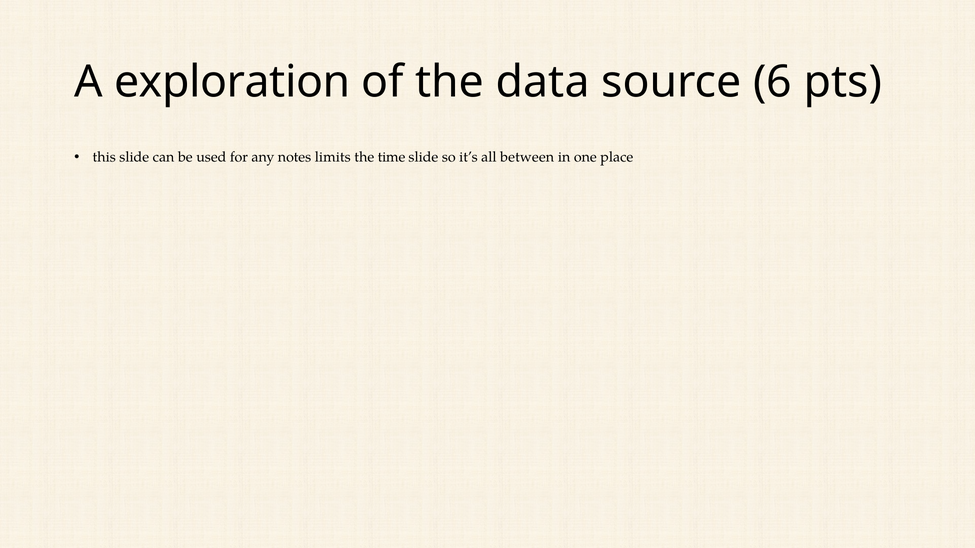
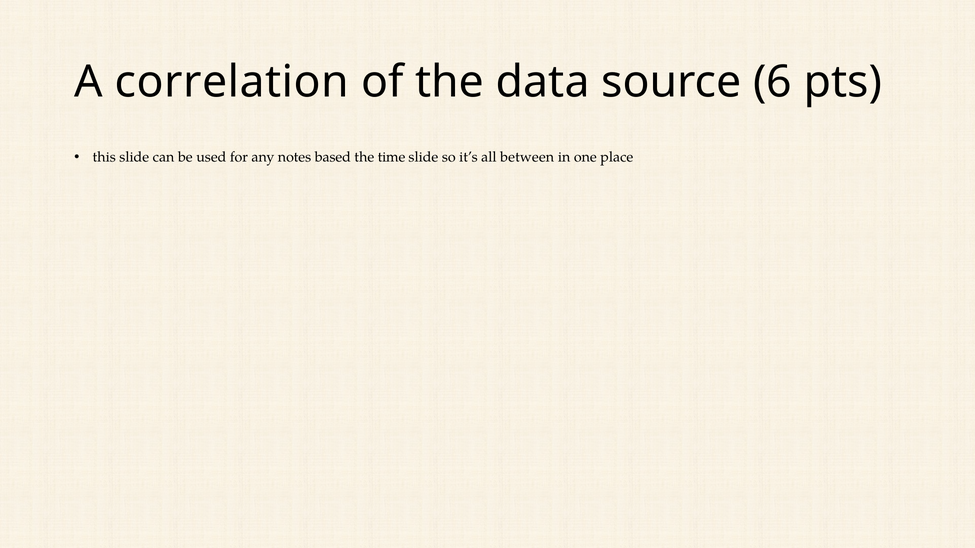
exploration: exploration -> correlation
limits: limits -> based
